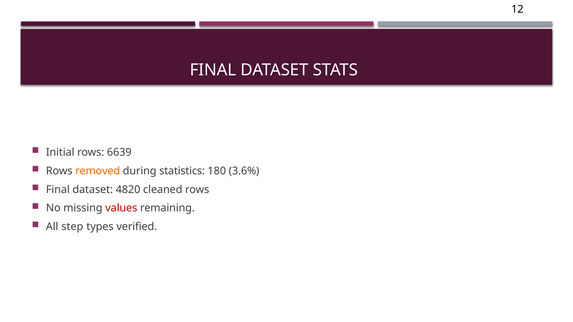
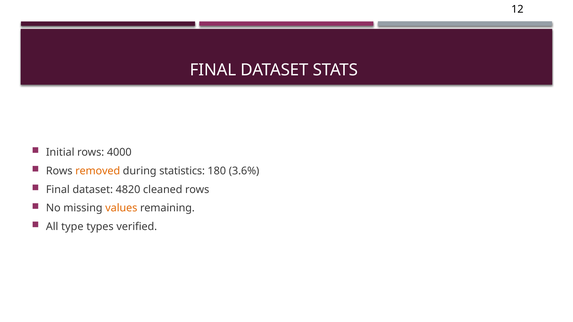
6639: 6639 -> 4000
values colour: red -> orange
step: step -> type
